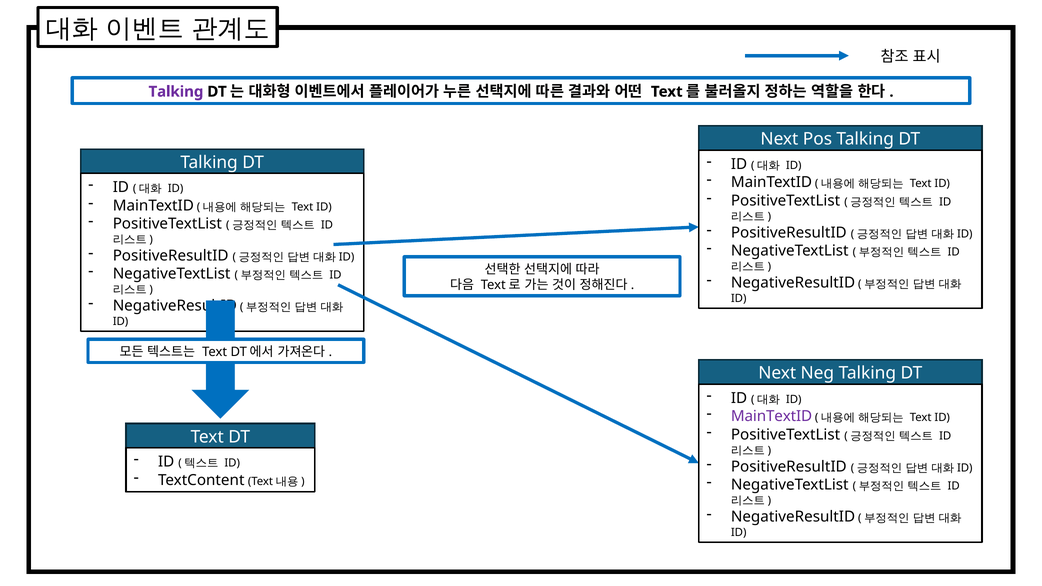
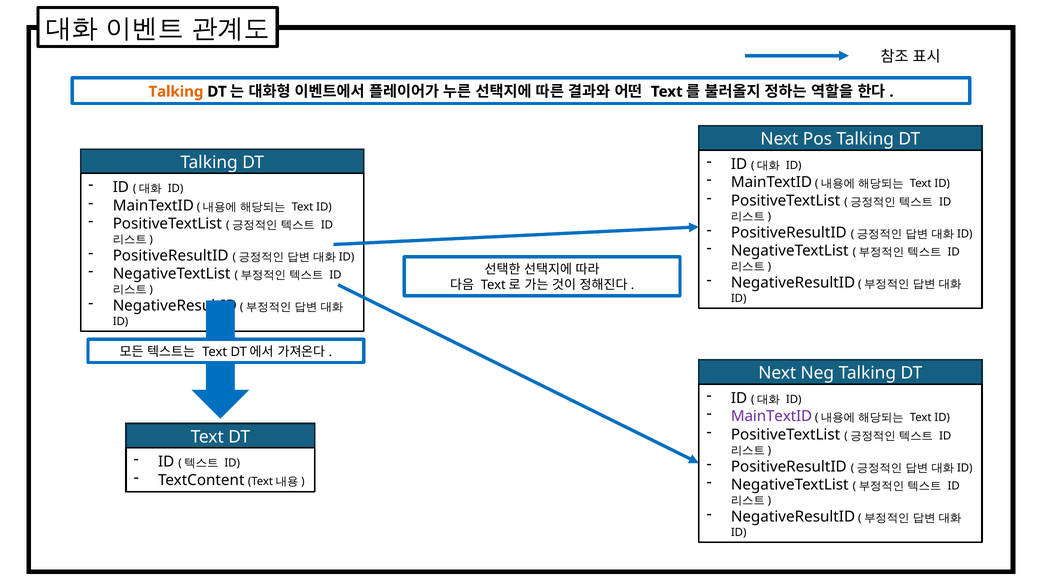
Talking at (176, 92) colour: purple -> orange
